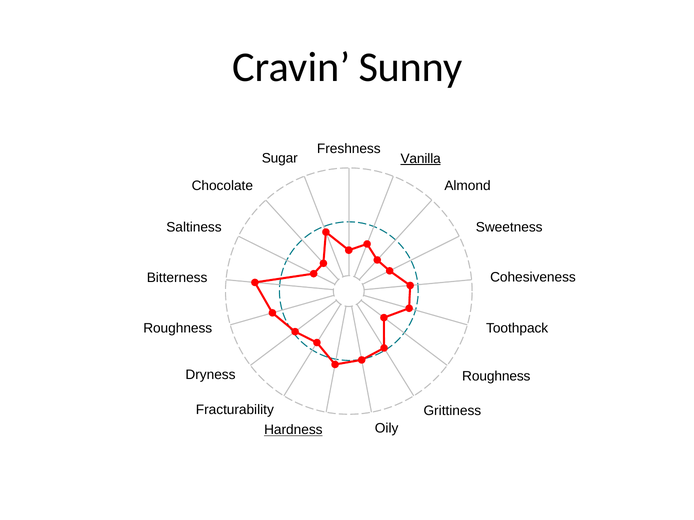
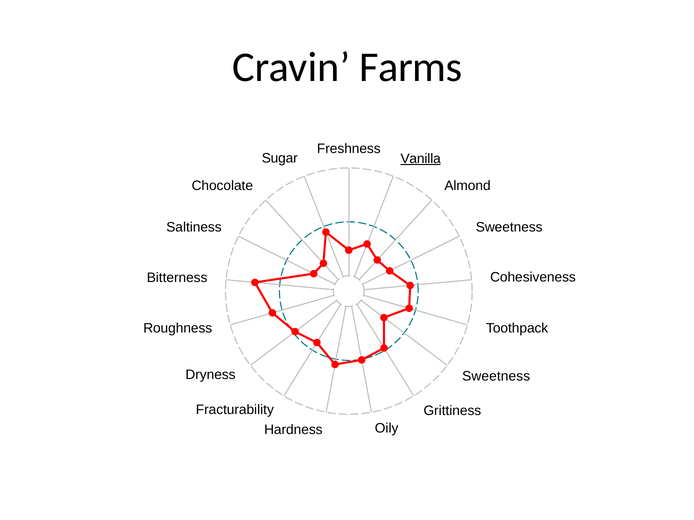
Sunny: Sunny -> Farms
Roughness at (496, 376): Roughness -> Sweetness
Hardness underline: present -> none
